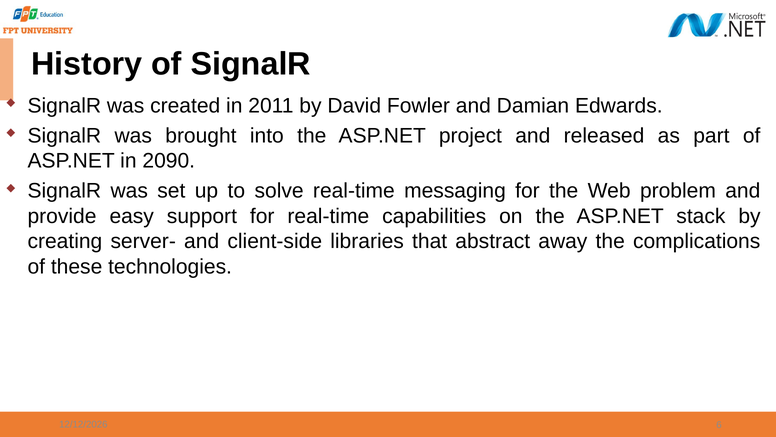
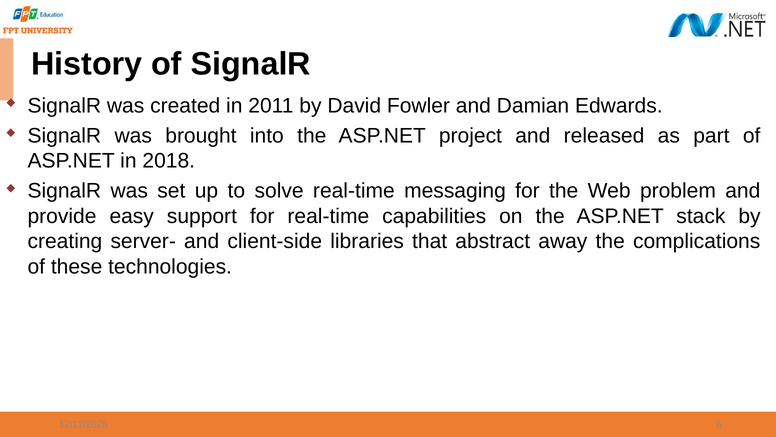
2090: 2090 -> 2018
